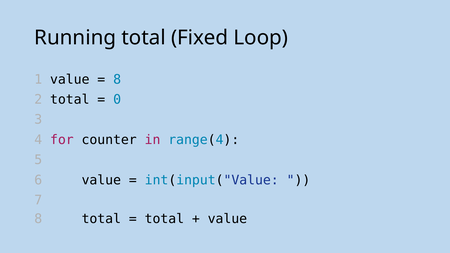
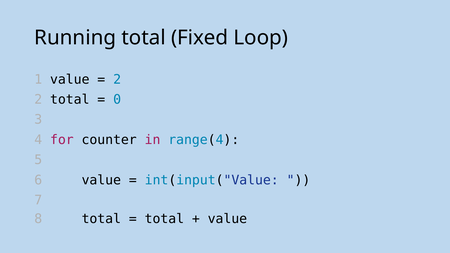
8 at (117, 79): 8 -> 2
